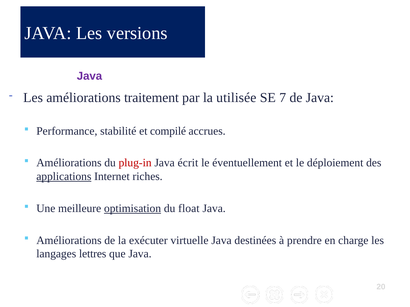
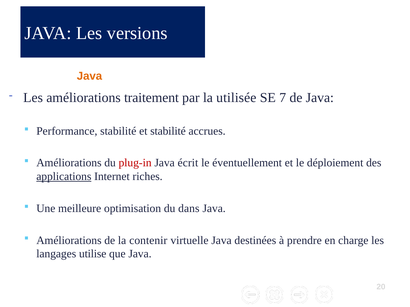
Java at (89, 76) colour: purple -> orange
et compilé: compilé -> stabilité
optimisation underline: present -> none
float: float -> dans
exécuter: exécuter -> contenir
lettres: lettres -> utilise
